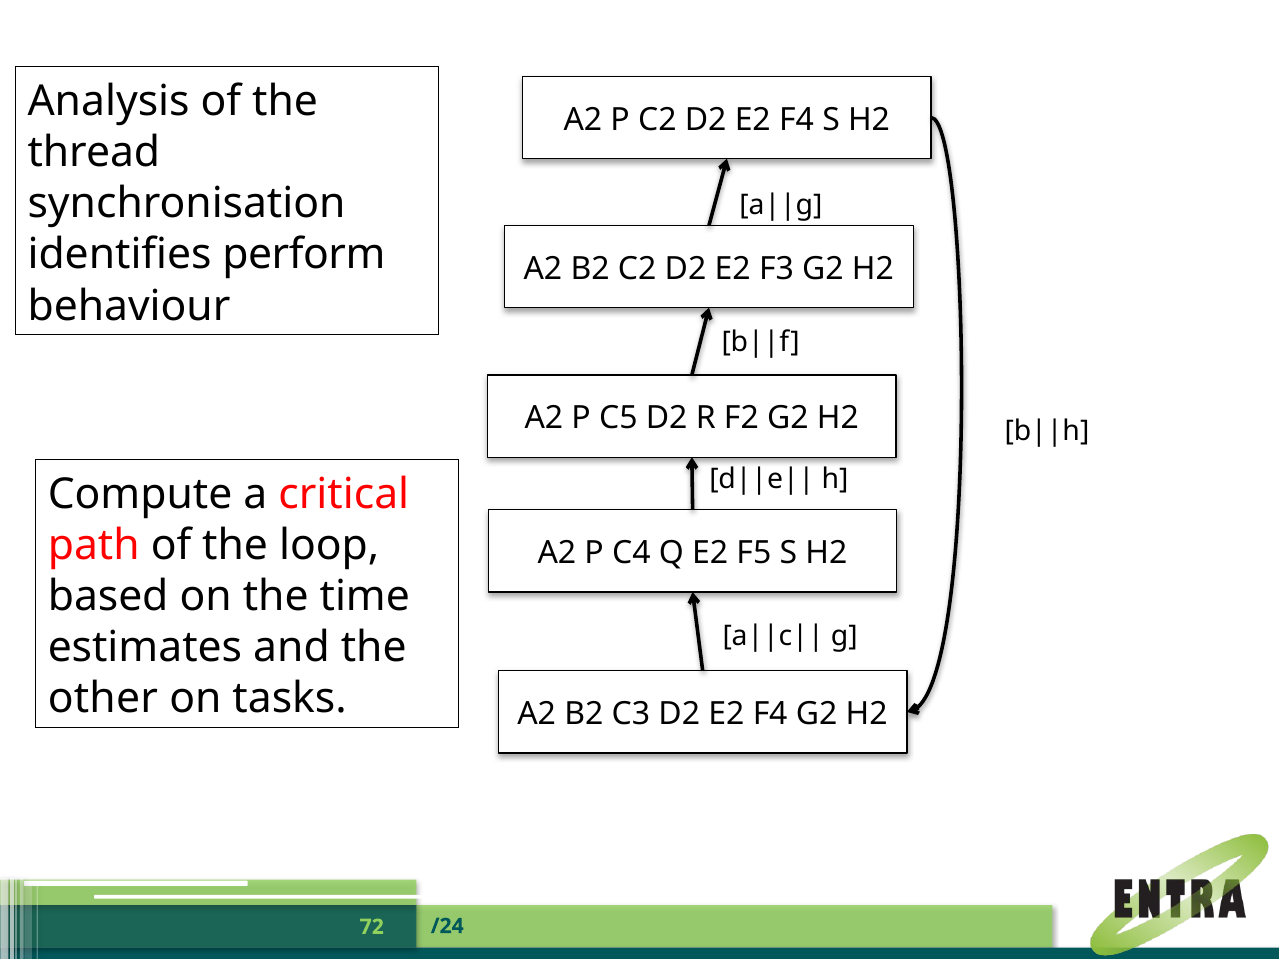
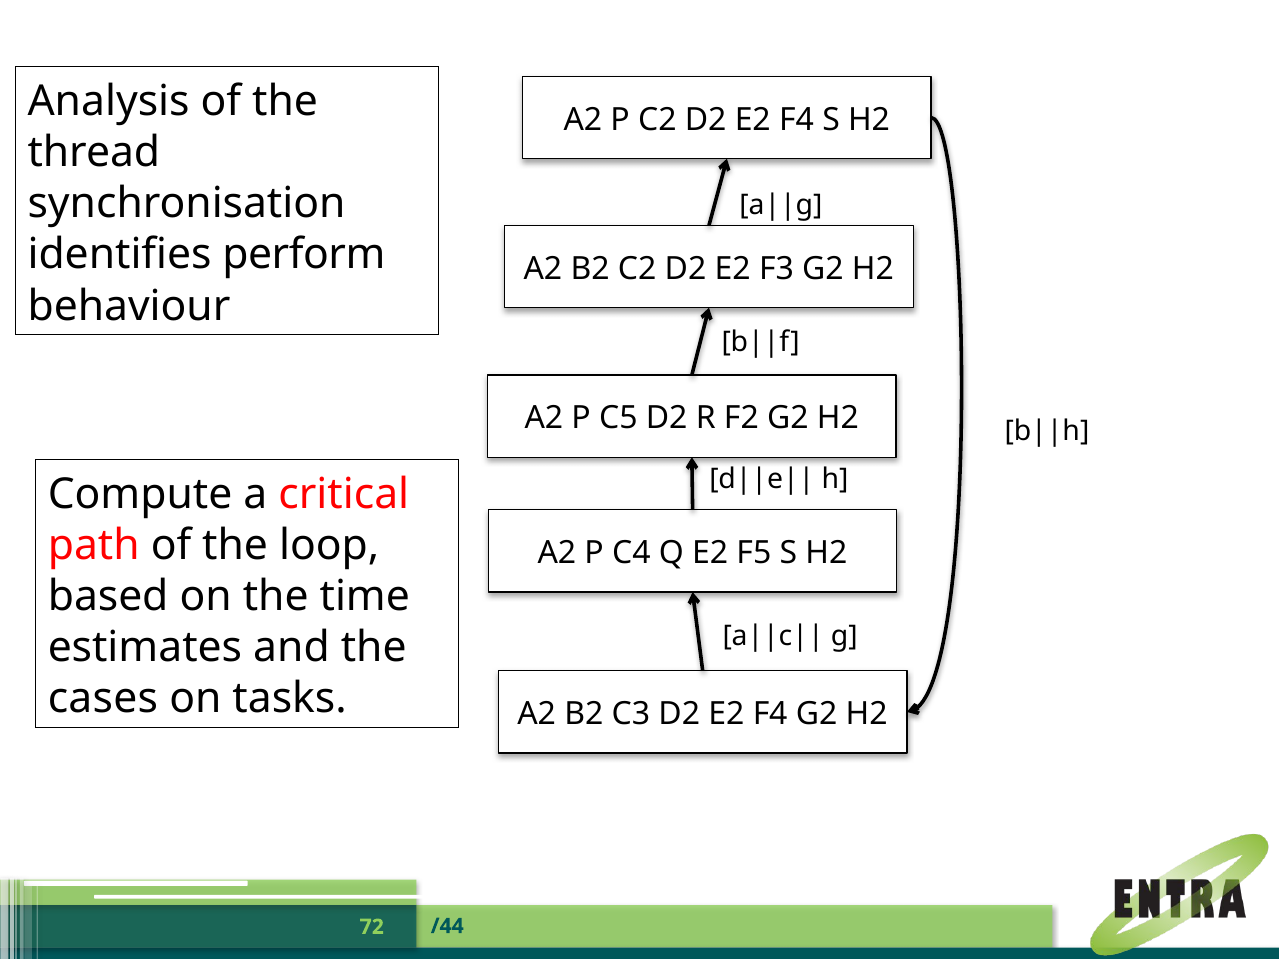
other: other -> cases
/24: /24 -> /44
